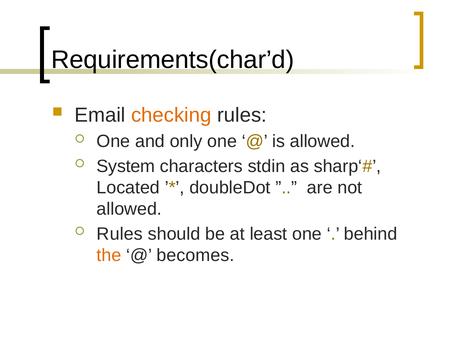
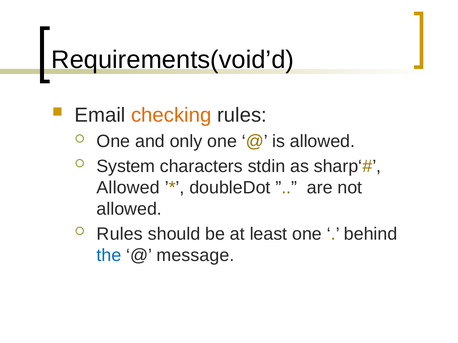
Requirements(char’d: Requirements(char’d -> Requirements(void’d
Located at (128, 188): Located -> Allowed
the colour: orange -> blue
becomes: becomes -> message
